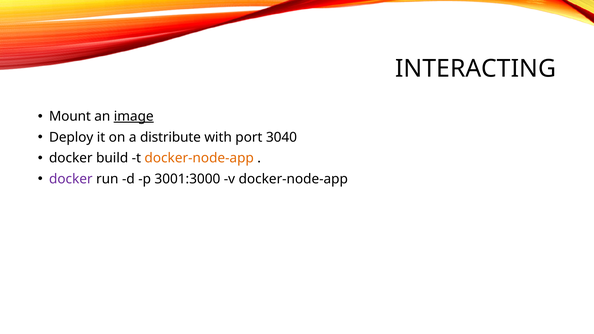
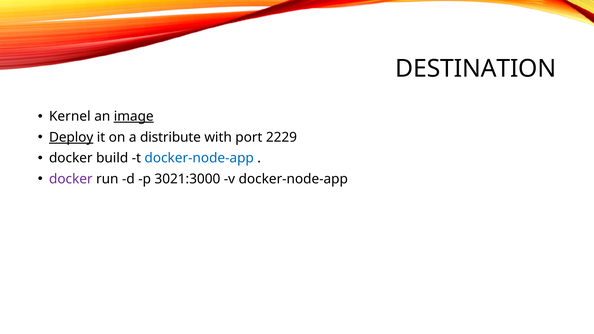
INTERACTING: INTERACTING -> DESTINATION
Mount: Mount -> Kernel
Deploy underline: none -> present
3040: 3040 -> 2229
docker-node-app at (199, 158) colour: orange -> blue
3001:3000: 3001:3000 -> 3021:3000
